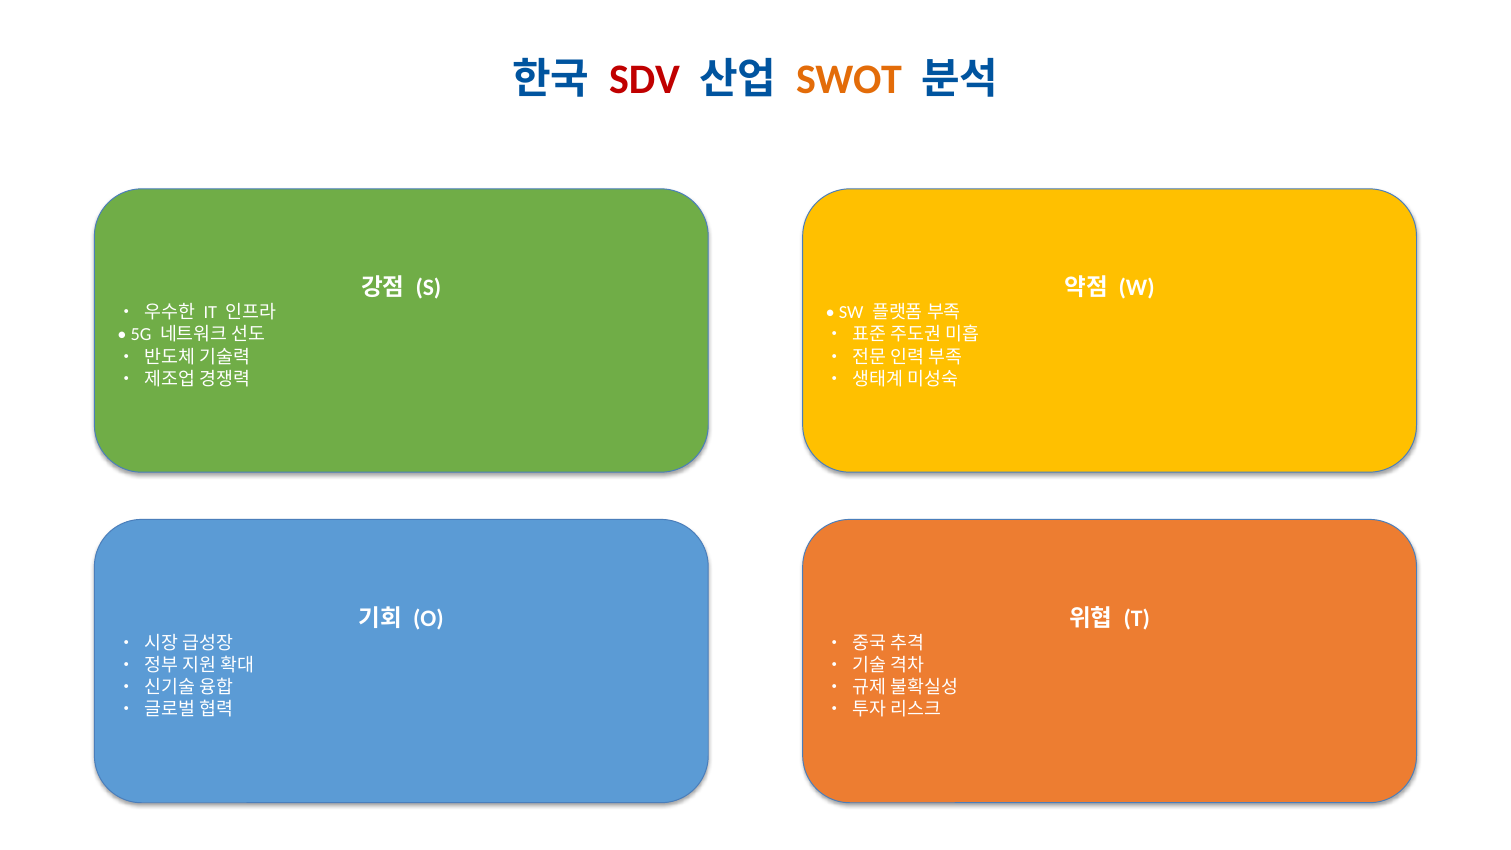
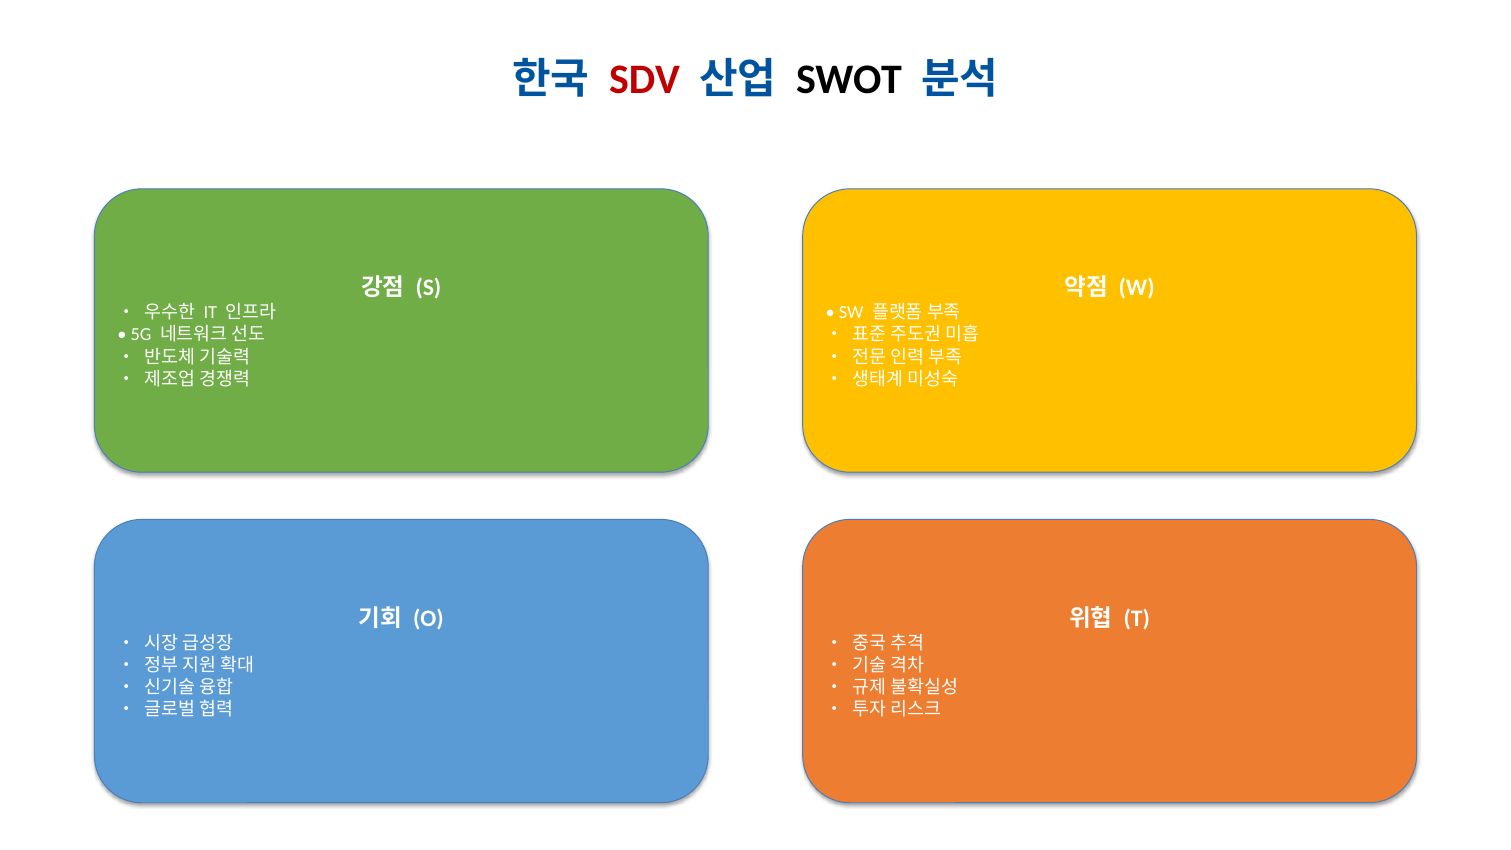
SWOT colour: orange -> black
